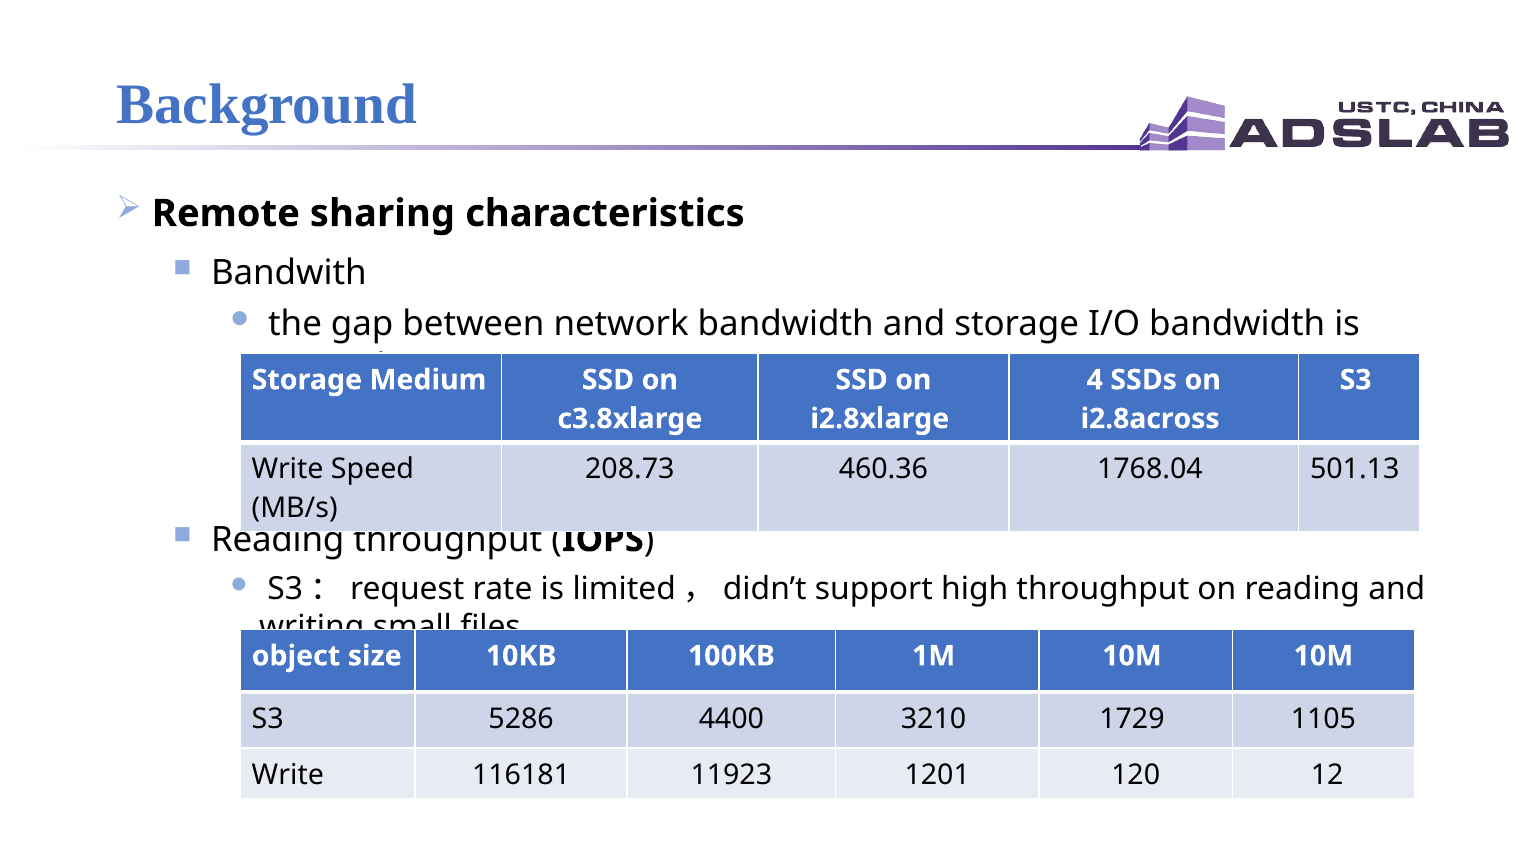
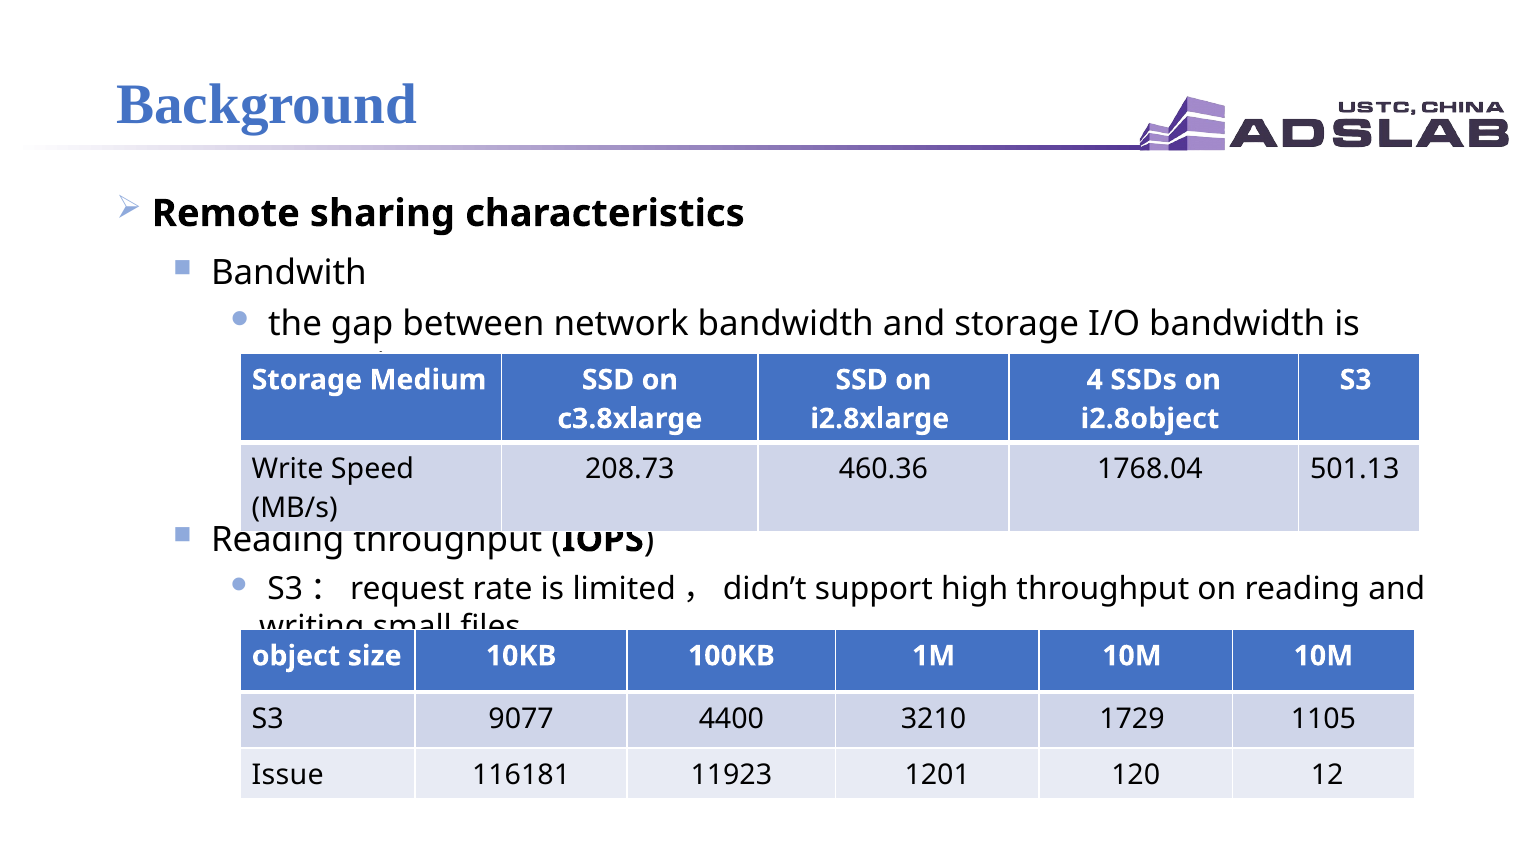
i2.8across: i2.8across -> i2.8object
5286: 5286 -> 9077
Write at (288, 775): Write -> Issue
